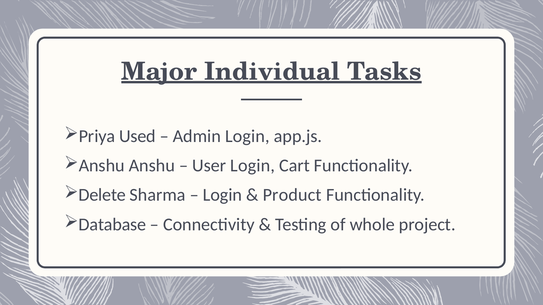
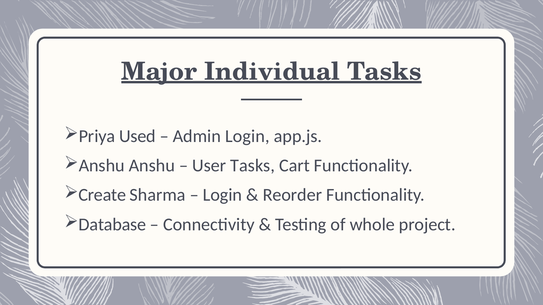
User Login: Login -> Tasks
Delete: Delete -> Create
Product: Product -> Reorder
